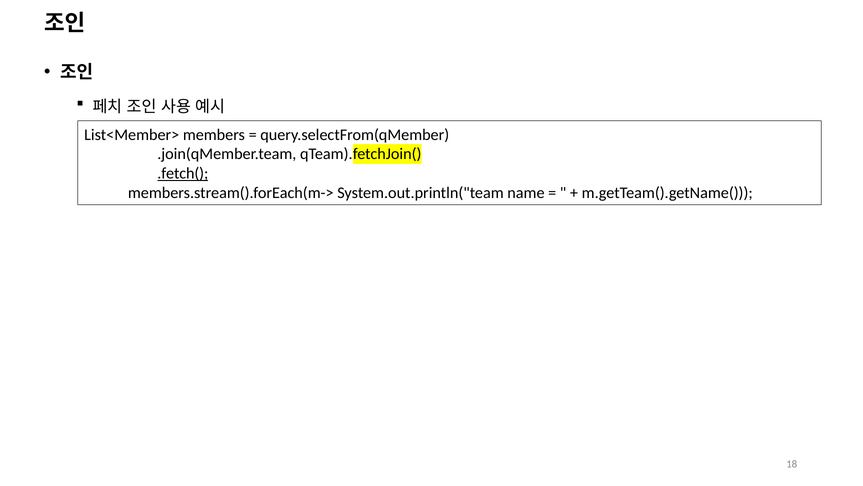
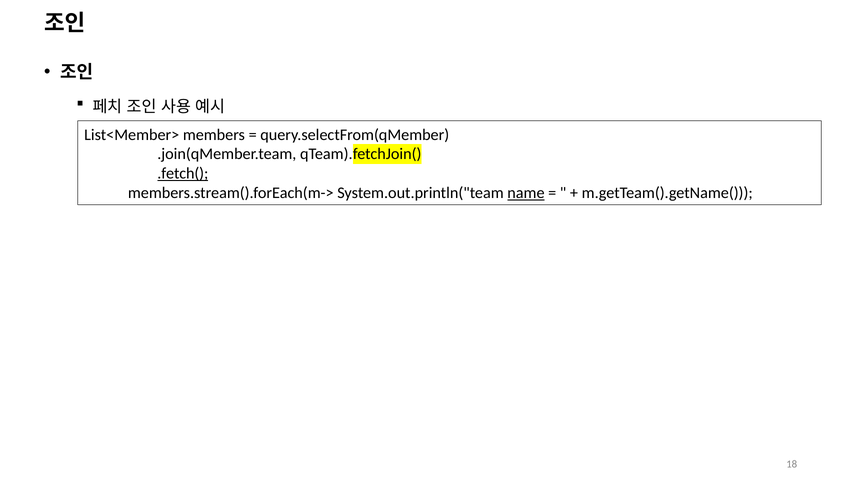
name underline: none -> present
